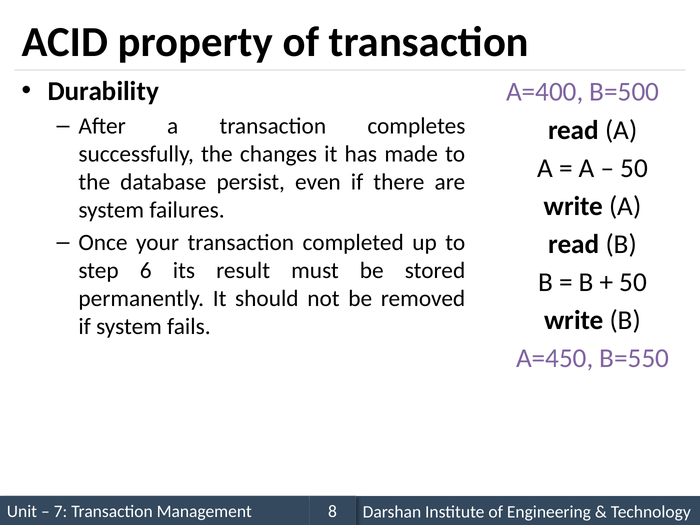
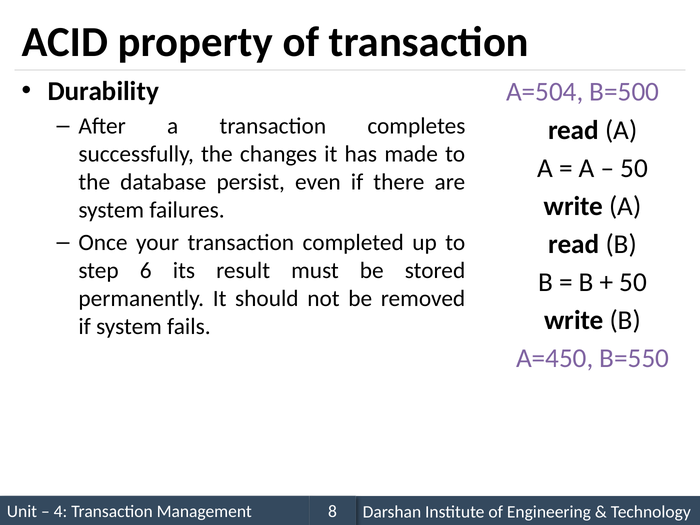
A=400: A=400 -> A=504
7: 7 -> 4
